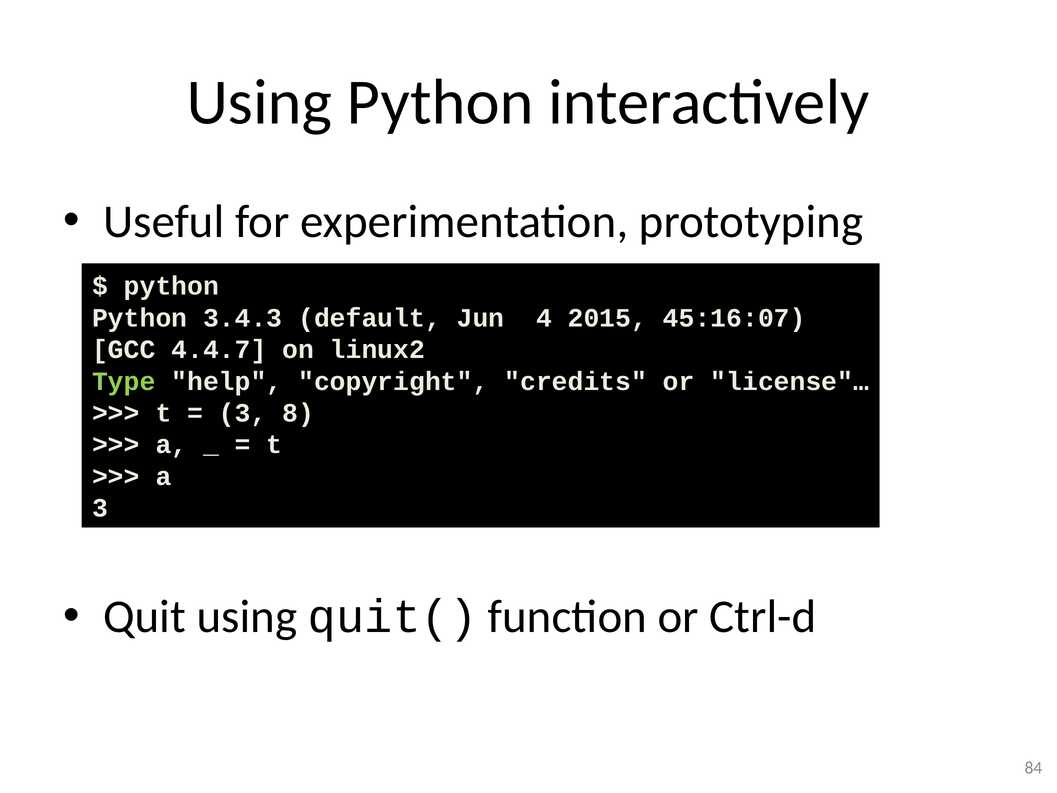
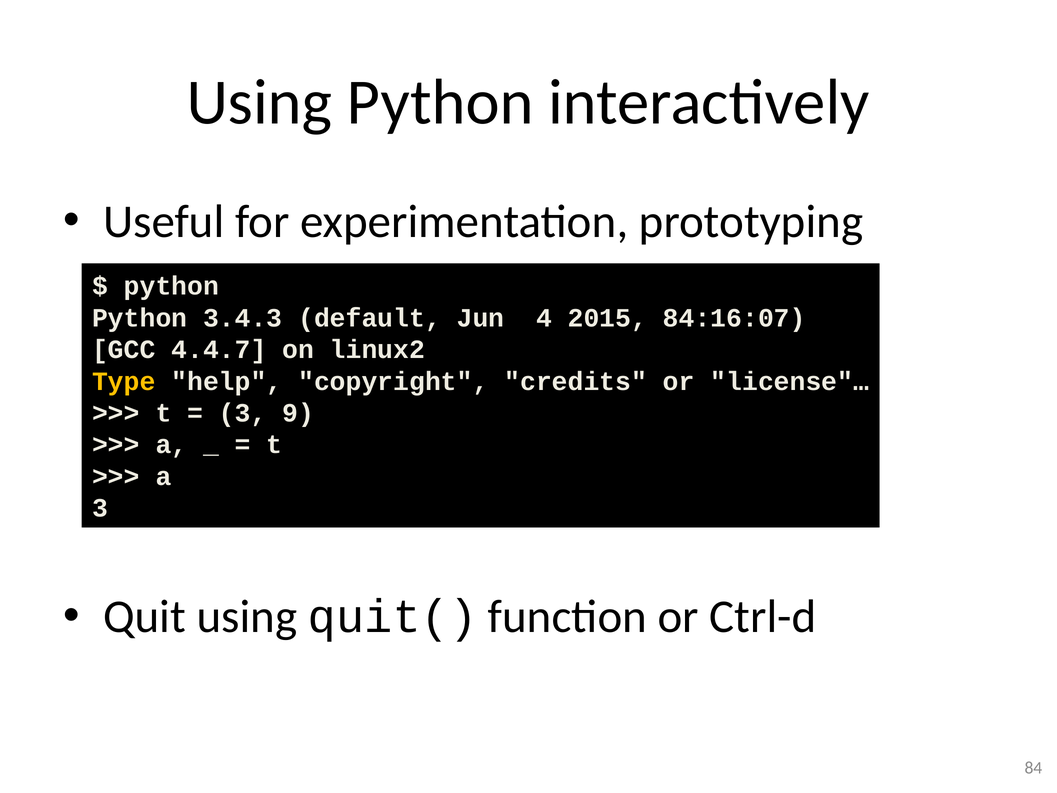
45:16:07: 45:16:07 -> 84:16:07
Type colour: light green -> yellow
8: 8 -> 9
